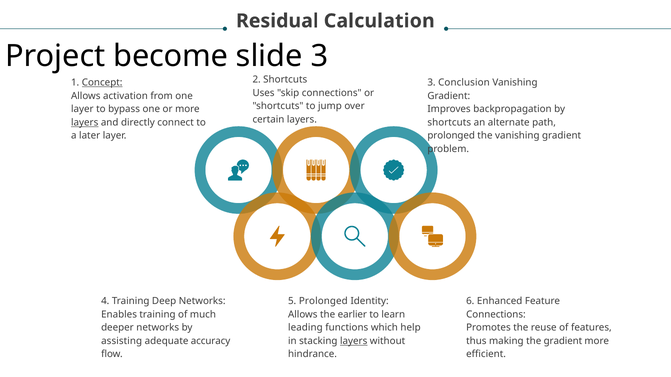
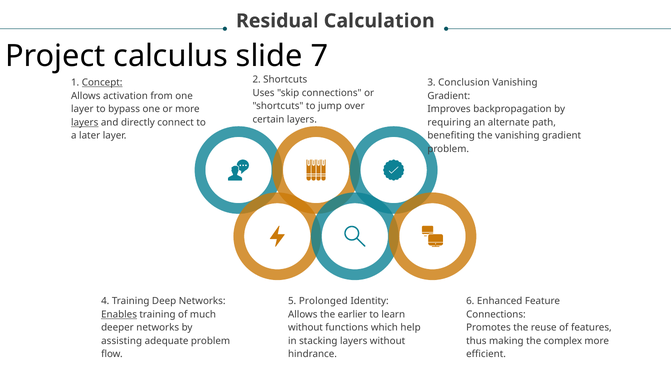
become: become -> calculus
slide 3: 3 -> 7
shortcuts at (449, 123): shortcuts -> requiring
prolonged at (451, 136): prolonged -> benefiting
Enables underline: none -> present
leading at (305, 328): leading -> without
adequate accuracy: accuracy -> problem
layers at (354, 341) underline: present -> none
the gradient: gradient -> complex
